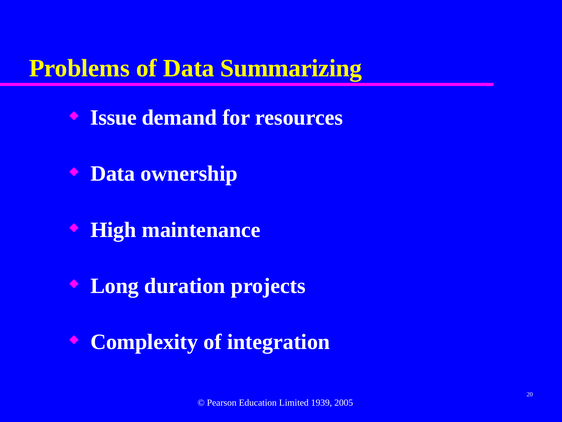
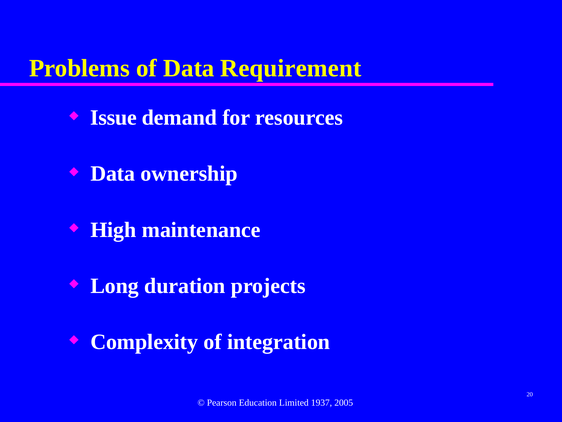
Summarizing: Summarizing -> Requirement
1939: 1939 -> 1937
